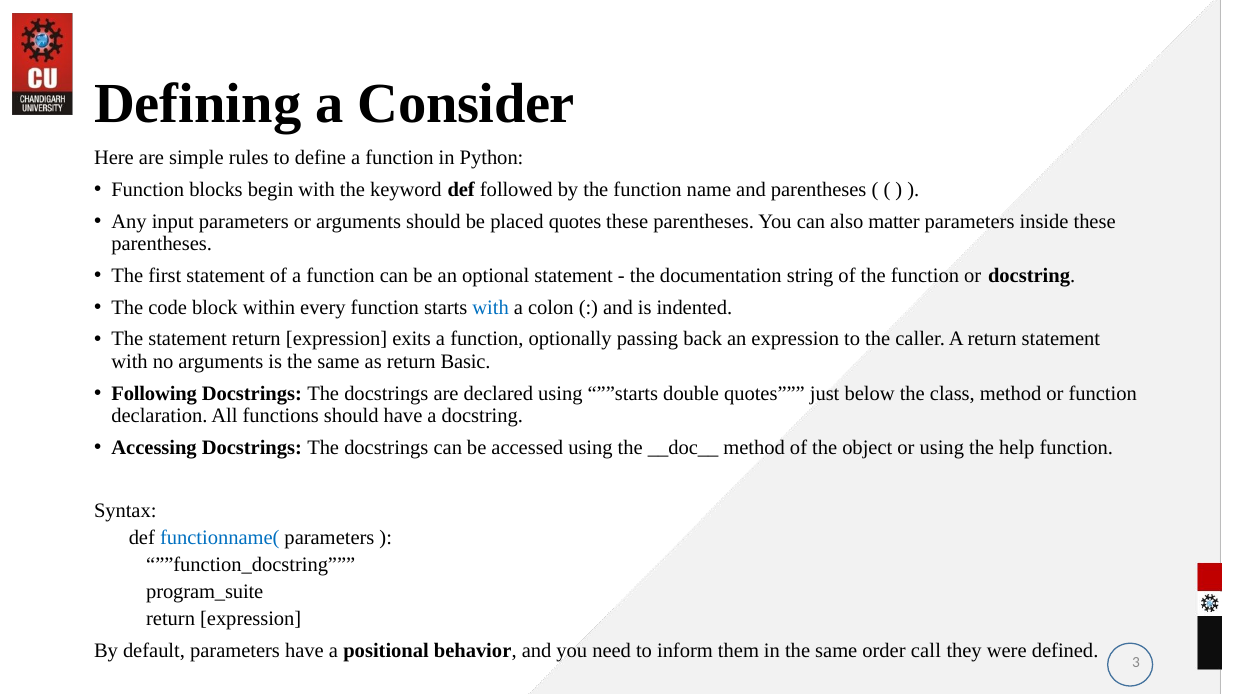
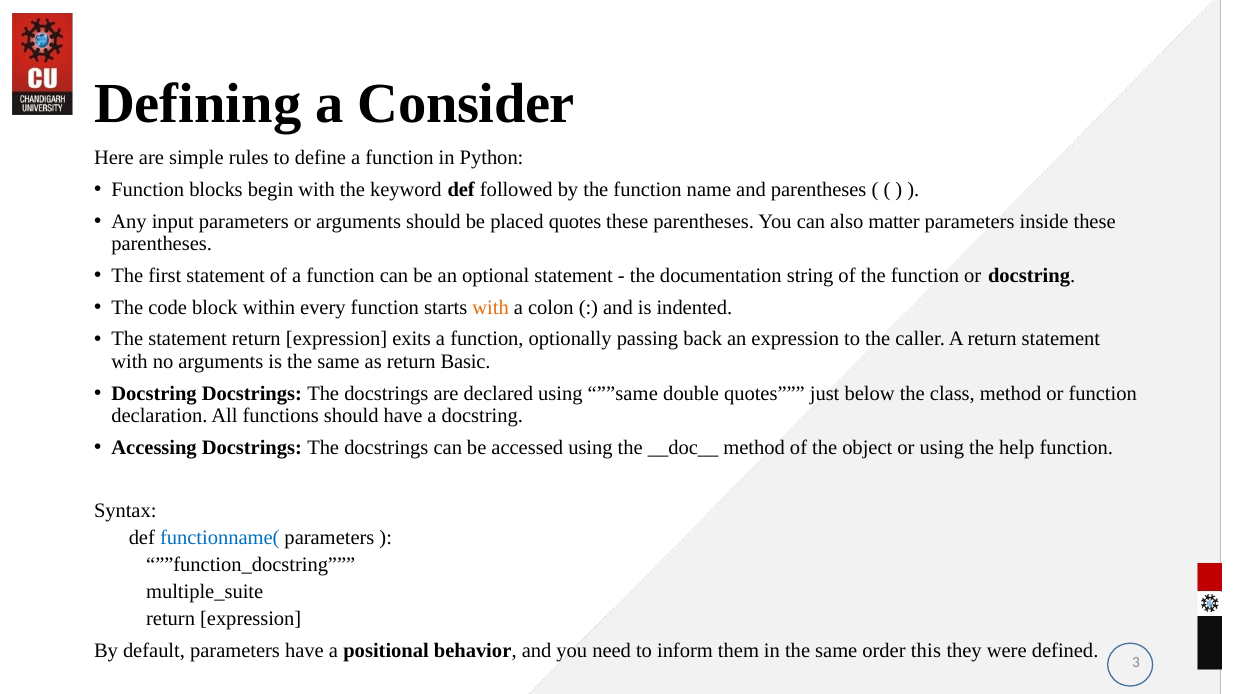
with at (491, 307) colour: blue -> orange
Following at (154, 393): Following -> Docstring
””starts: ””starts -> ””same
program_suite: program_suite -> multiple_suite
call: call -> this
